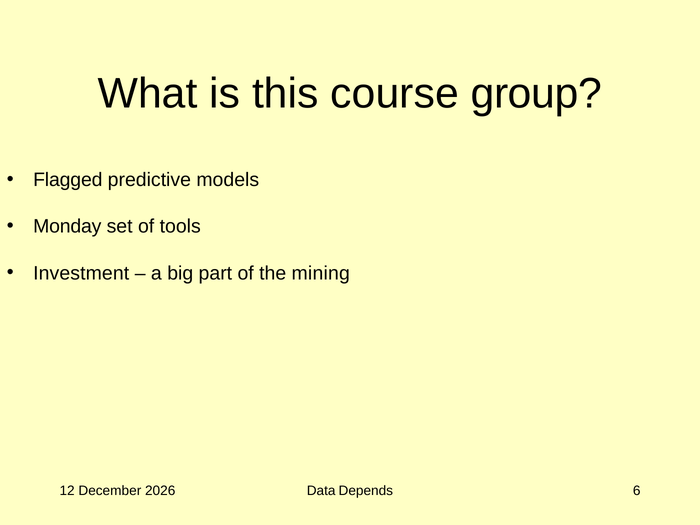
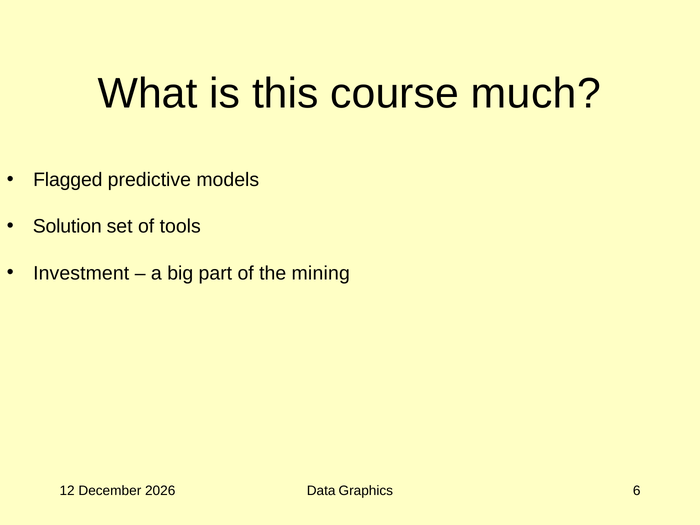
group: group -> much
Monday: Monday -> Solution
Depends: Depends -> Graphics
